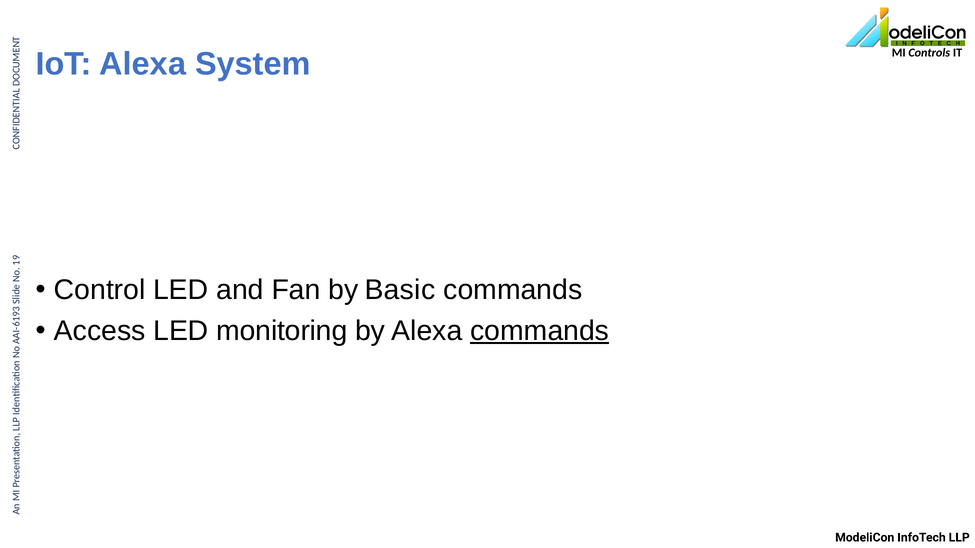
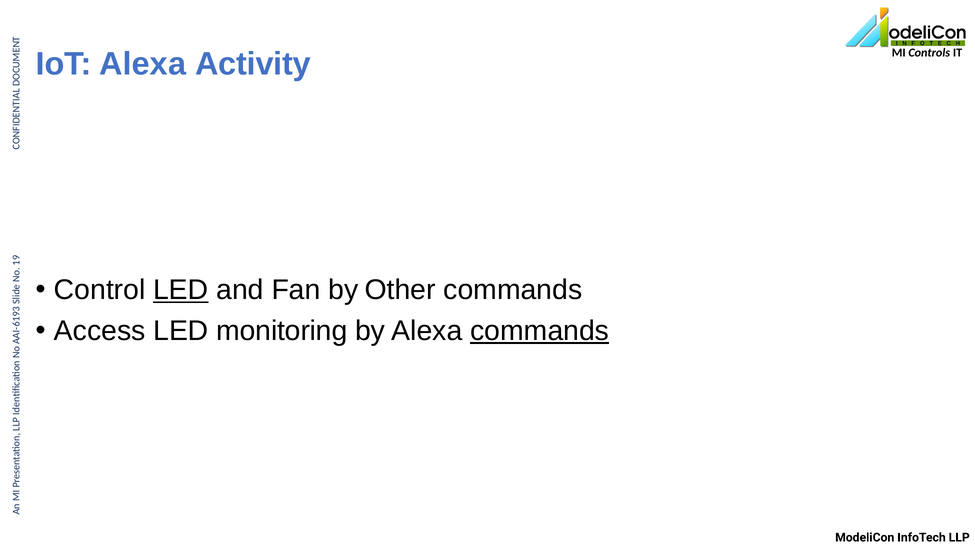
System: System -> Activity
LED at (181, 290) underline: none -> present
Basic: Basic -> Other
